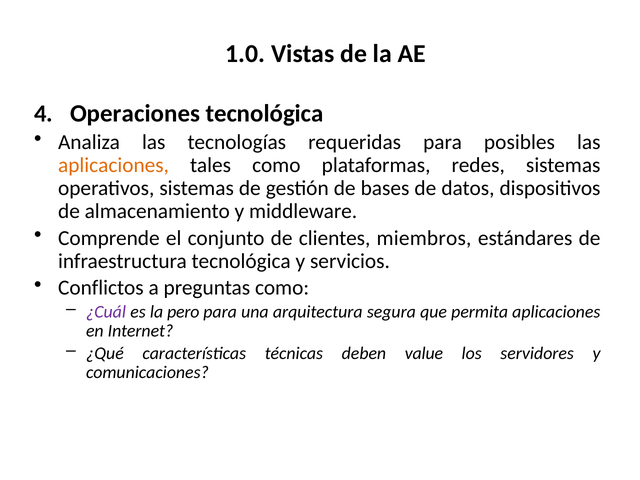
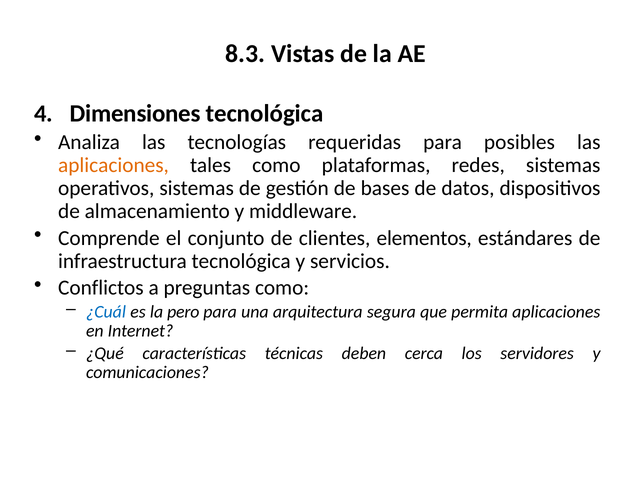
1.0: 1.0 -> 8.3
Operaciones: Operaciones -> Dimensiones
miembros: miembros -> elementos
¿Cuál colour: purple -> blue
value: value -> cerca
